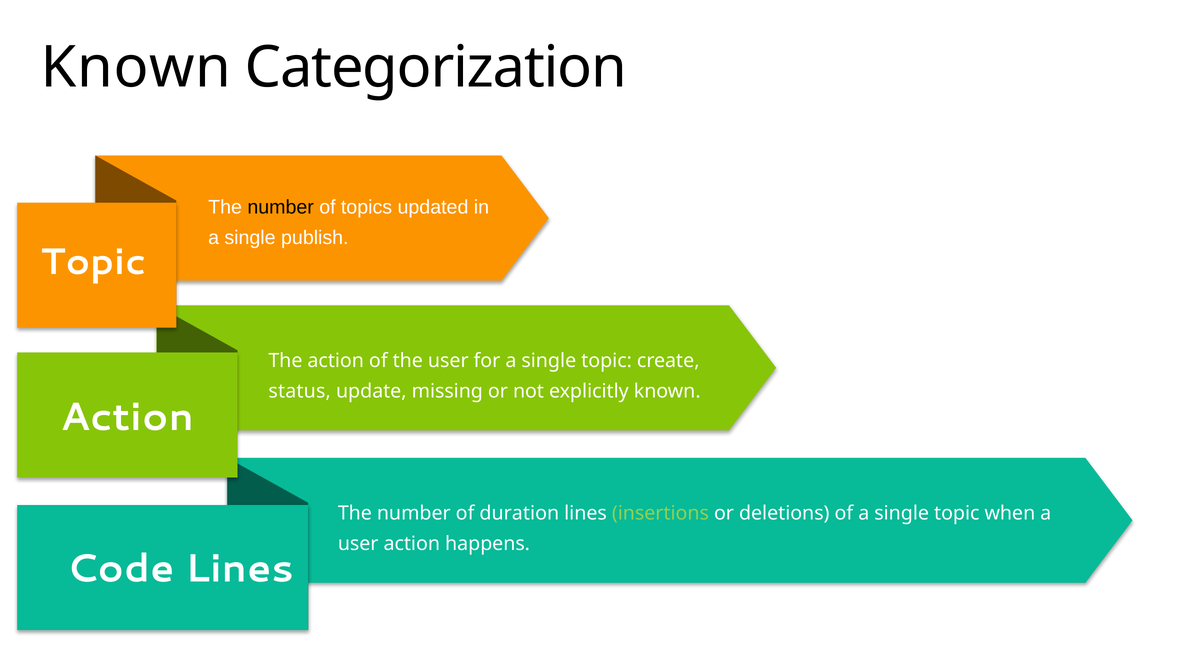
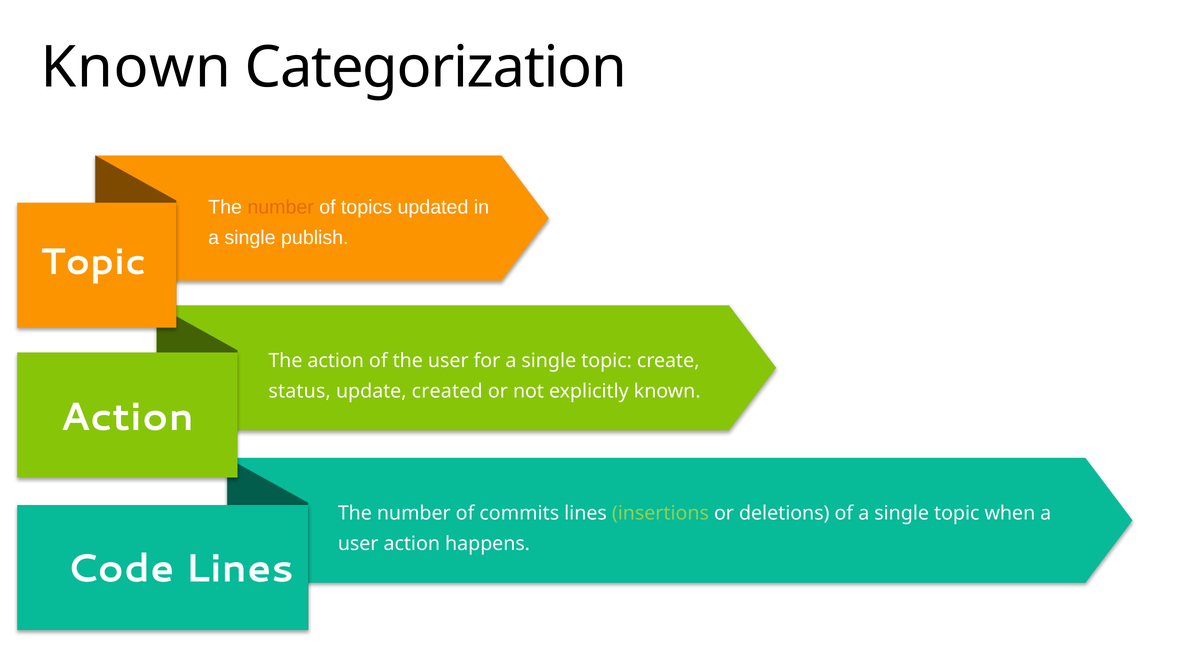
number at (281, 207) colour: black -> orange
missing: missing -> created
duration: duration -> commits
